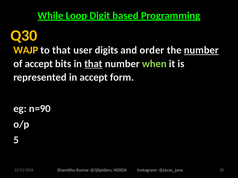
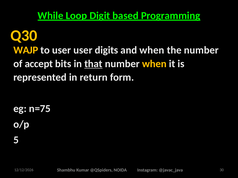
to that: that -> user
and order: order -> when
number at (201, 50) underline: present -> none
when at (154, 64) colour: light green -> yellow
in accept: accept -> return
n=90: n=90 -> n=75
